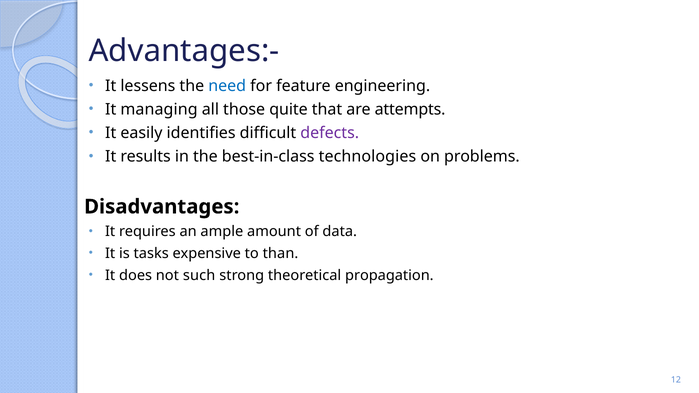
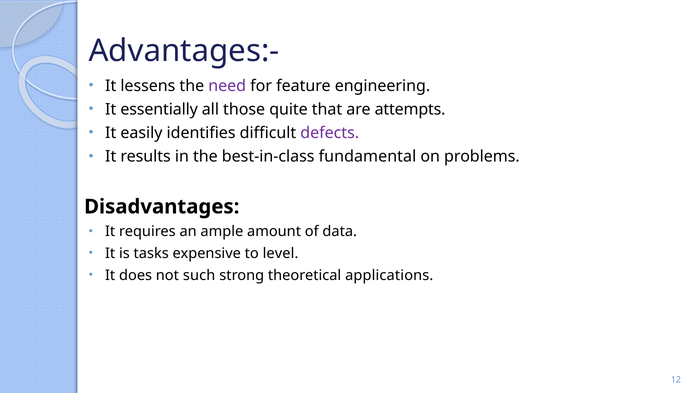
need colour: blue -> purple
managing: managing -> essentially
technologies: technologies -> fundamental
than: than -> level
propagation: propagation -> applications
